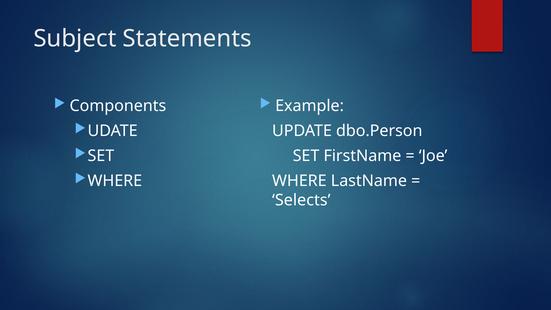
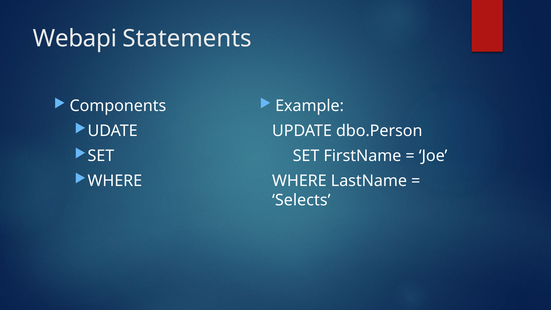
Subject: Subject -> Webapi
